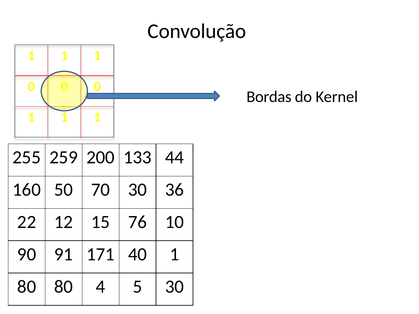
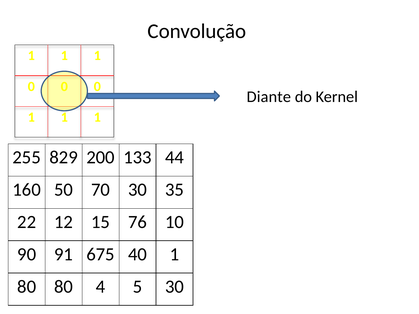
Bordas: Bordas -> Diante
259: 259 -> 829
36: 36 -> 35
171: 171 -> 675
